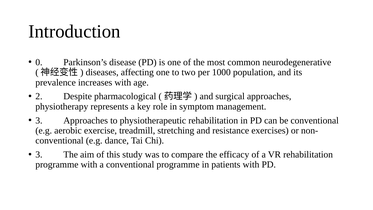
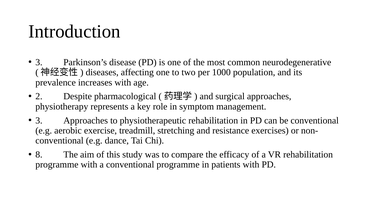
0 at (39, 62): 0 -> 3
3 at (39, 154): 3 -> 8
